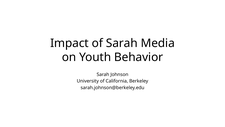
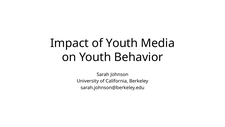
of Sarah: Sarah -> Youth
